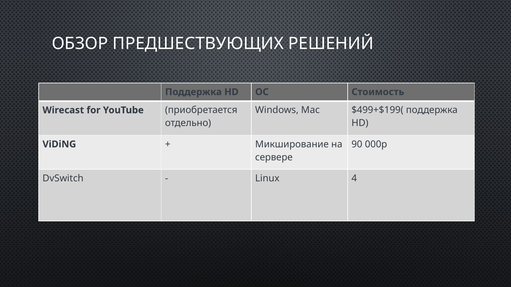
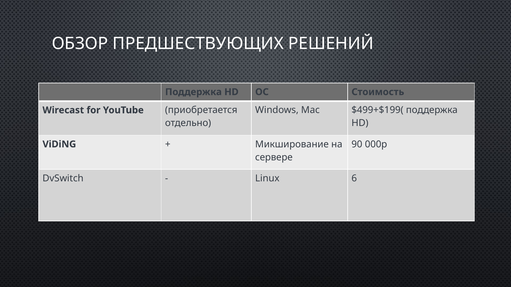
4: 4 -> 6
